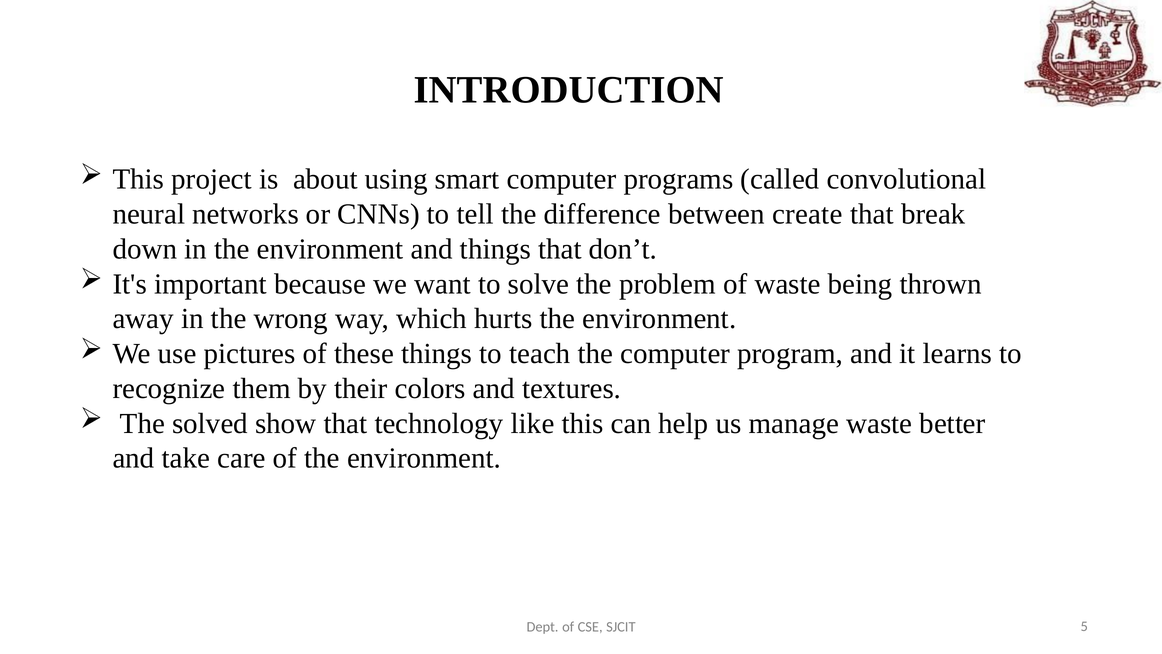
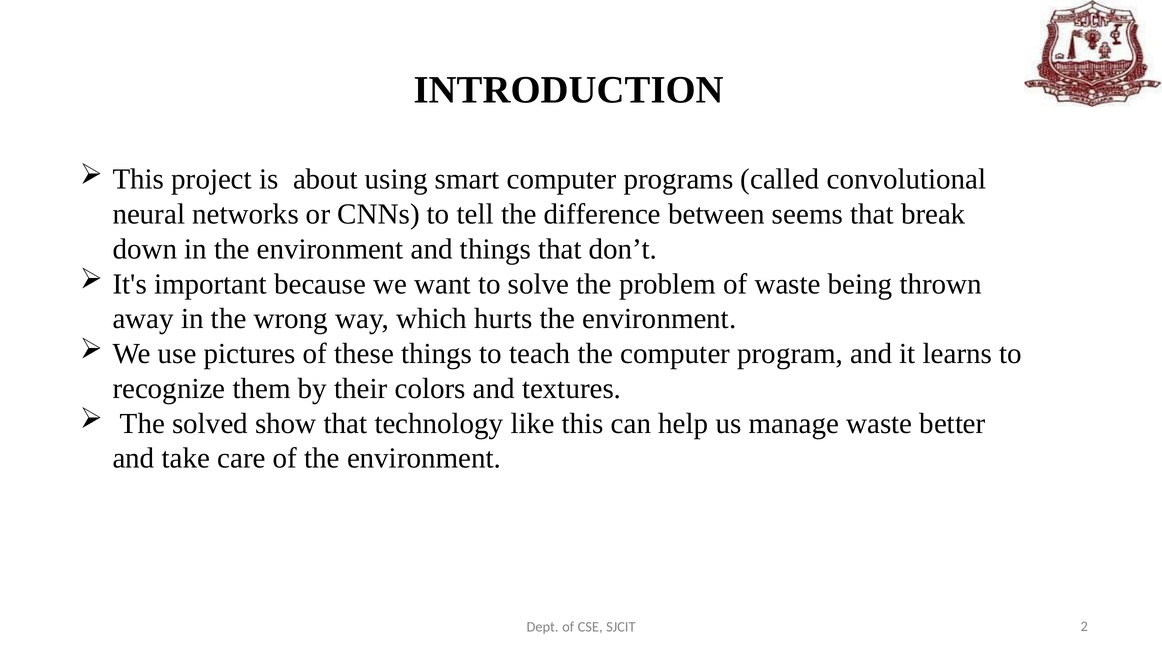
create: create -> seems
5: 5 -> 2
